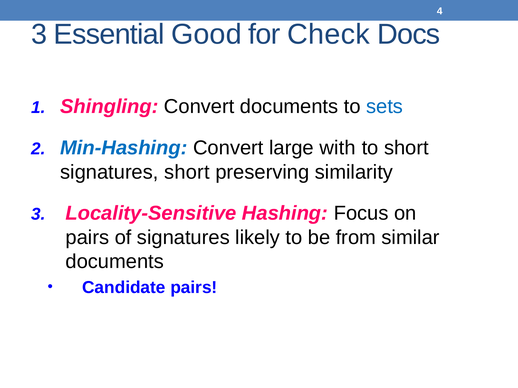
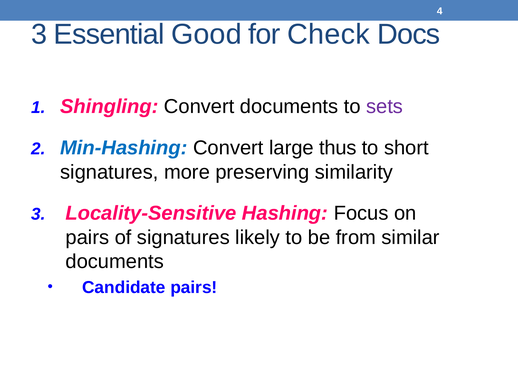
sets colour: blue -> purple
with: with -> thus
signatures short: short -> more
